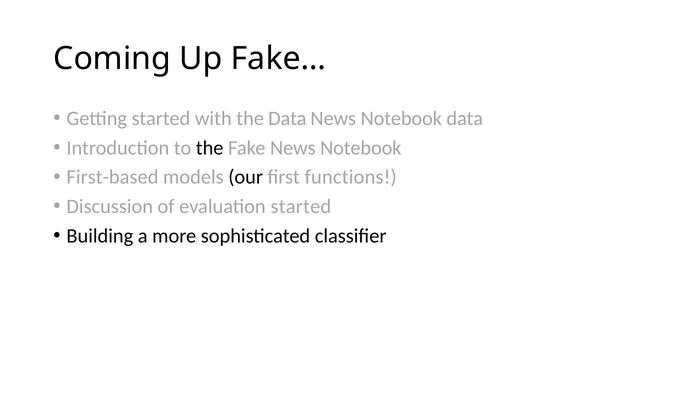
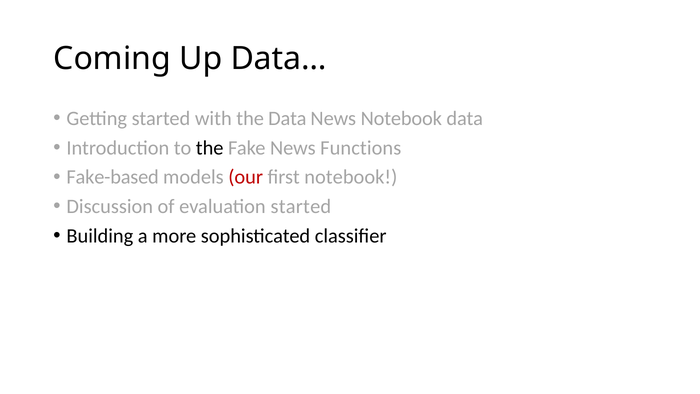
Fake…: Fake… -> Data…
Fake News Notebook: Notebook -> Functions
First-based: First-based -> Fake-based
our colour: black -> red
first functions: functions -> notebook
